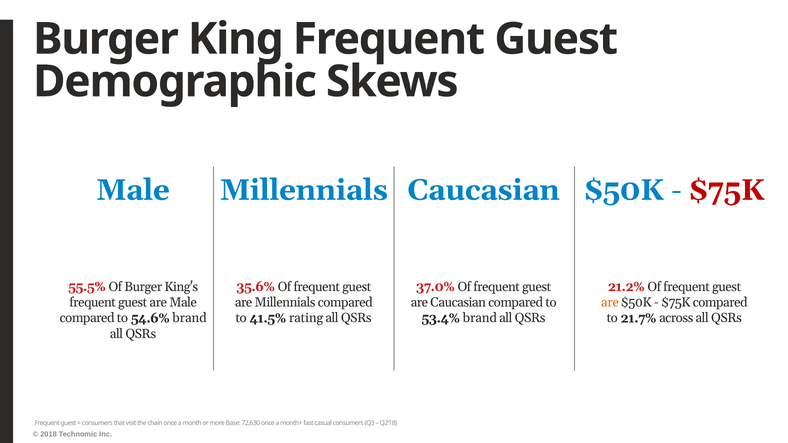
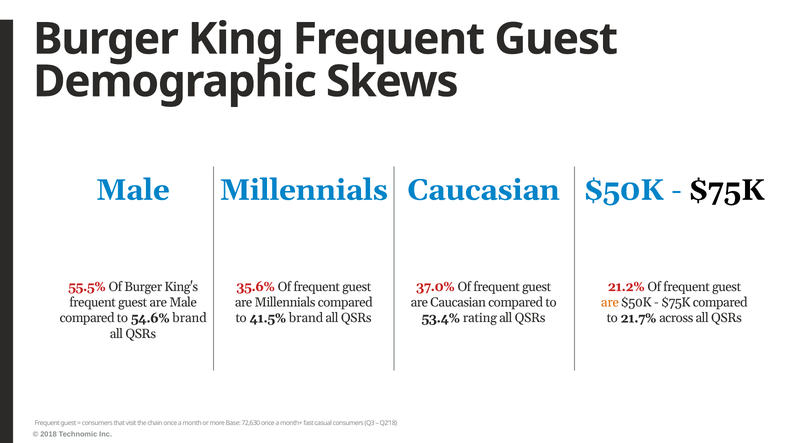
$75K at (727, 190) colour: red -> black
53.4% brand: brand -> rating
41.5% rating: rating -> brand
